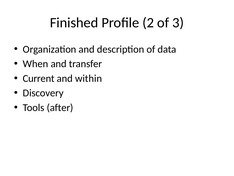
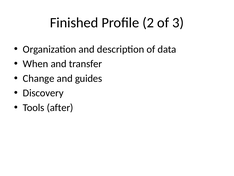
Current: Current -> Change
within: within -> guides
